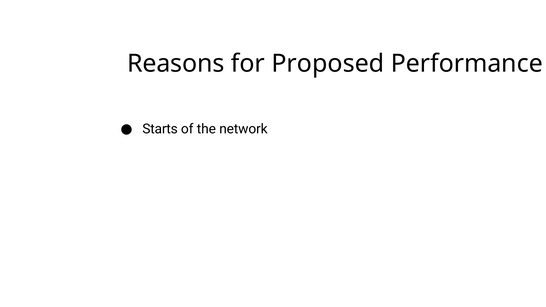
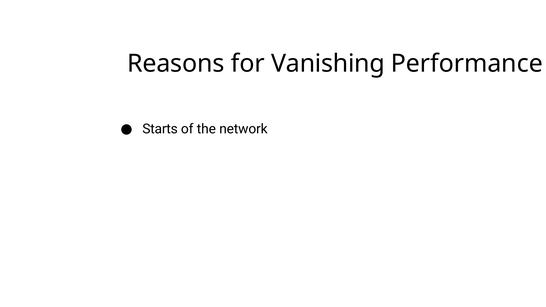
Proposed: Proposed -> Vanishing
